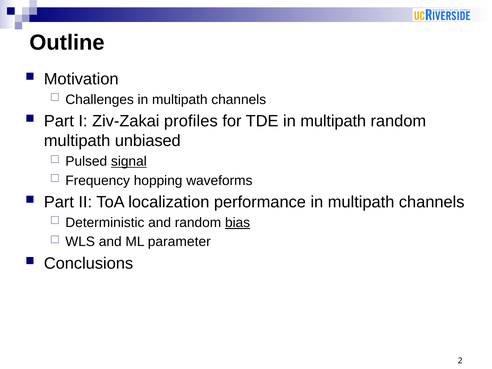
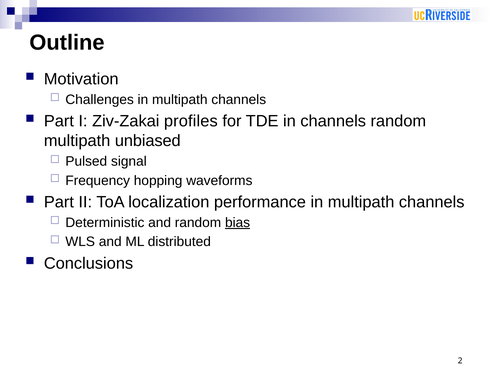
TDE in multipath: multipath -> channels
signal underline: present -> none
parameter: parameter -> distributed
